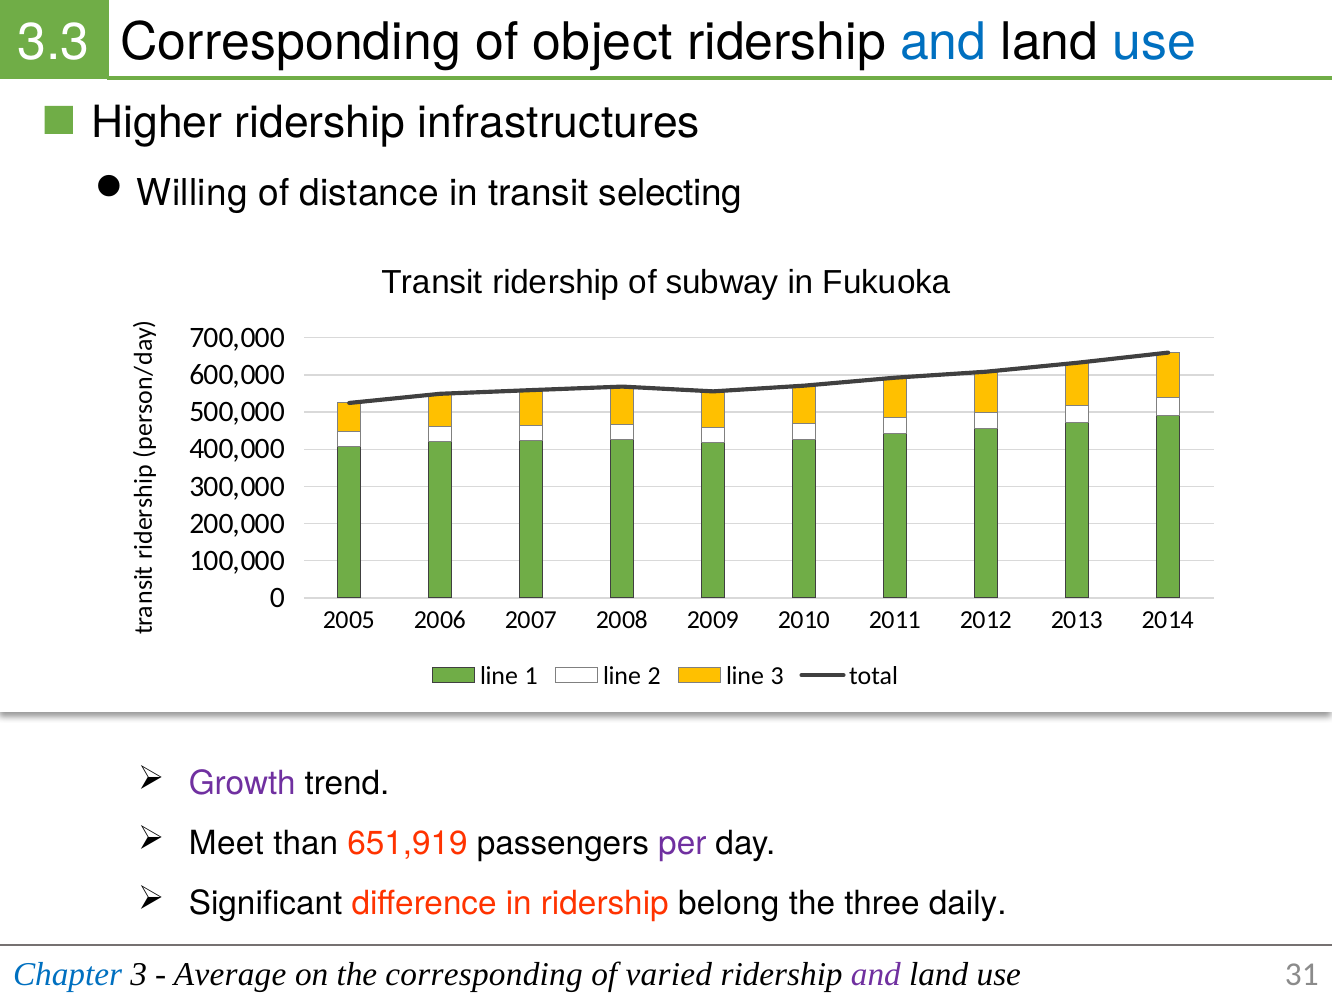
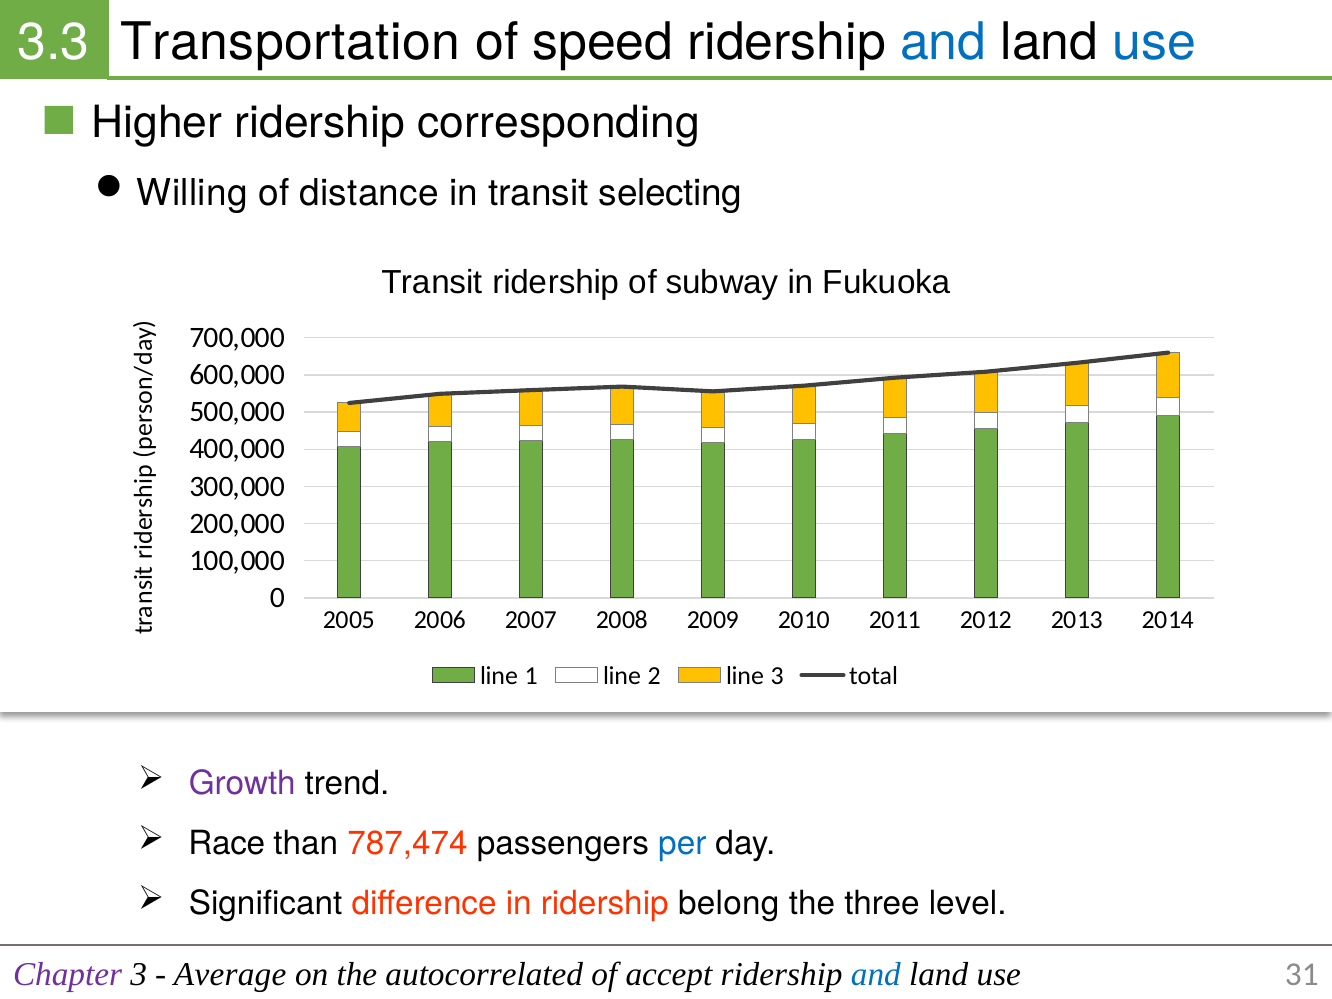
Corresponding at (291, 43): Corresponding -> Transportation
object: object -> speed
infrastructures: infrastructures -> corresponding
Meet: Meet -> Race
651,919: 651,919 -> 787,474
per colour: purple -> blue
daily: daily -> level
Chapter colour: blue -> purple
the corresponding: corresponding -> autocorrelated
varied: varied -> accept
and at (876, 974) colour: purple -> blue
